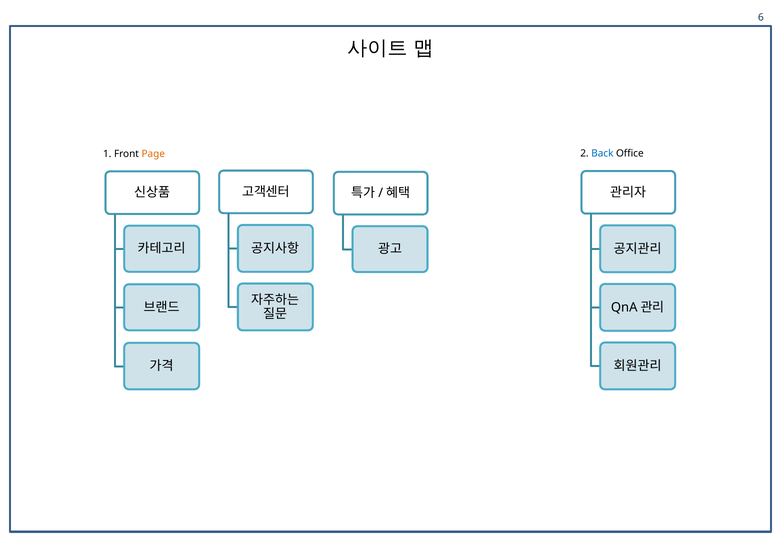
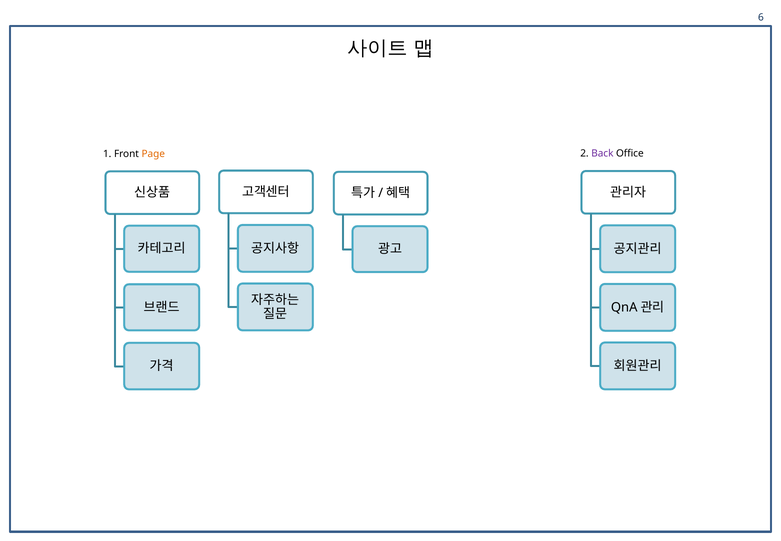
Back colour: blue -> purple
